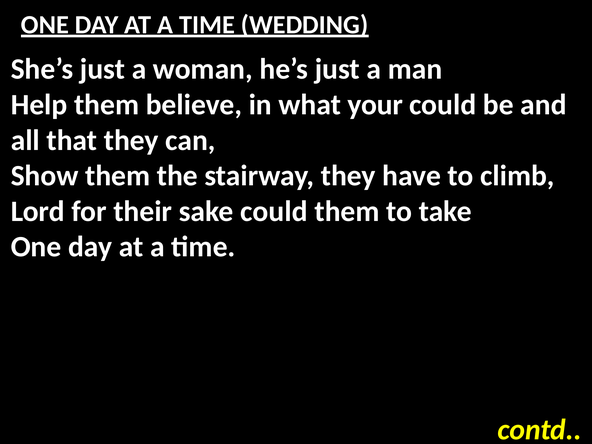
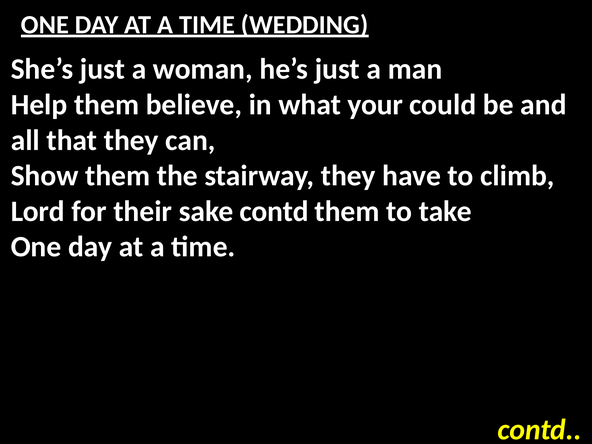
sake could: could -> contd
